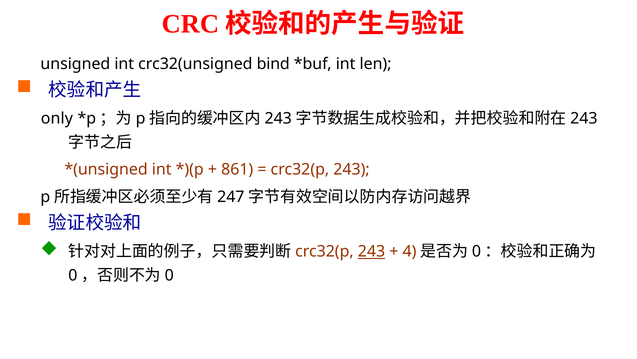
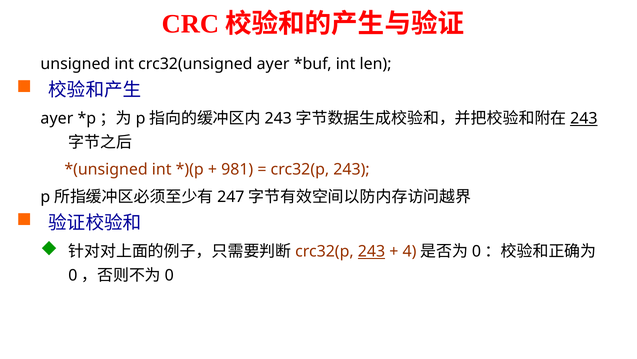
crc32(unsigned bind: bind -> ayer
only at (57, 118): only -> ayer
243 at (584, 118) underline: none -> present
861: 861 -> 981
